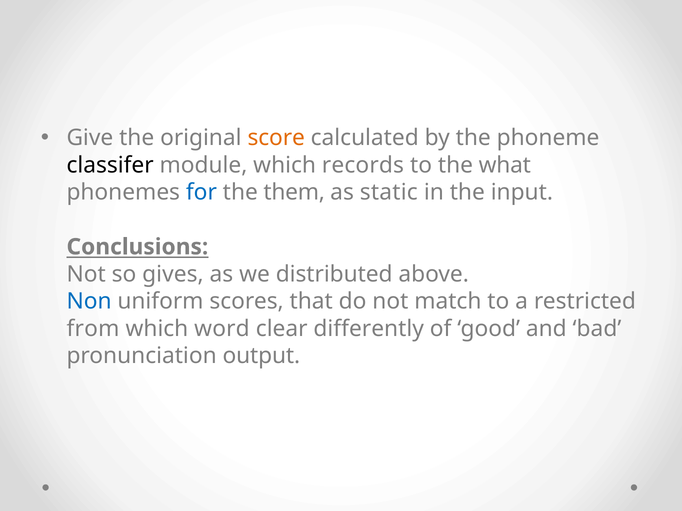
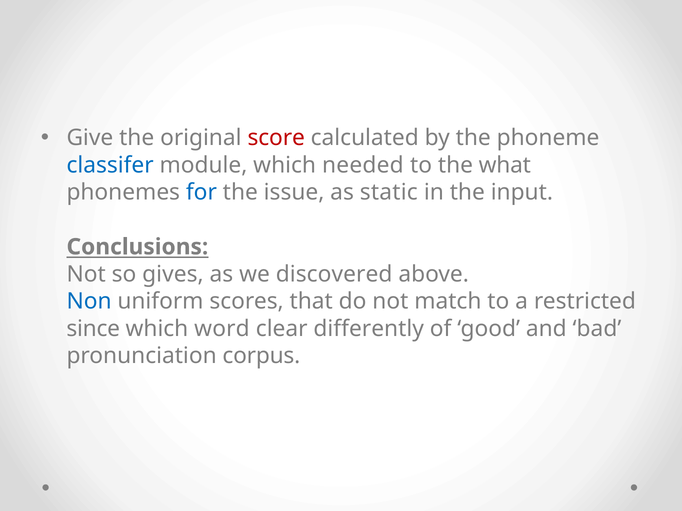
score colour: orange -> red
classifer colour: black -> blue
records: records -> needed
them: them -> issue
distributed: distributed -> discovered
from: from -> since
output: output -> corpus
